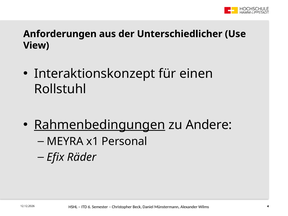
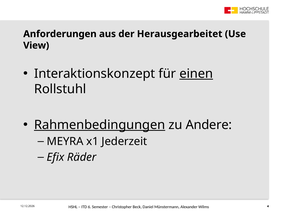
Unterschiedlicher: Unterschiedlicher -> Herausgearbeitet
einen underline: none -> present
Personal: Personal -> Jederzeit
